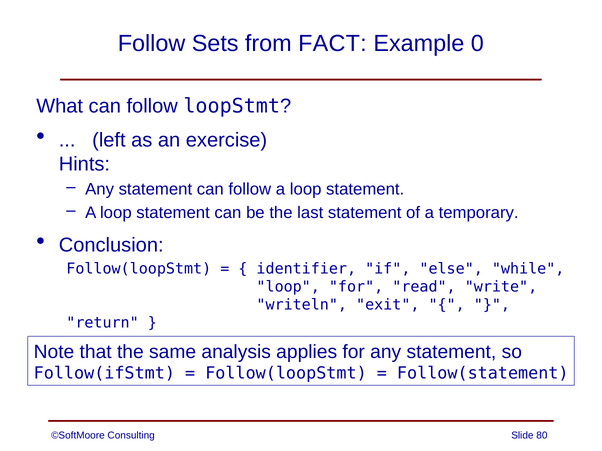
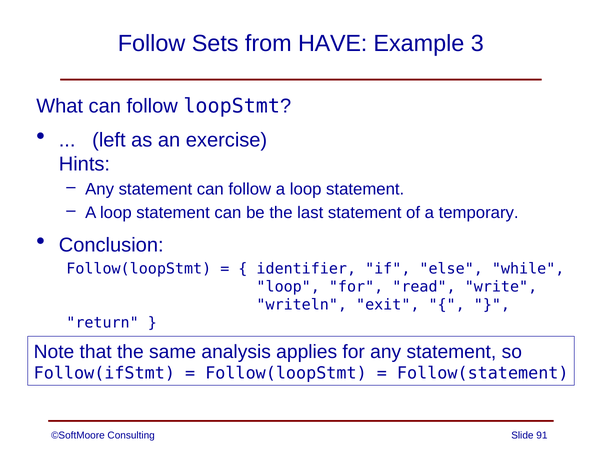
FACT: FACT -> HAVE
0: 0 -> 3
80: 80 -> 91
